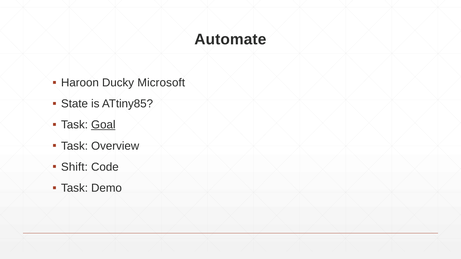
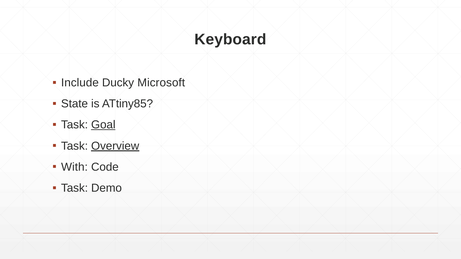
Automate: Automate -> Keyboard
Haroon: Haroon -> Include
Overview underline: none -> present
Shift: Shift -> With
